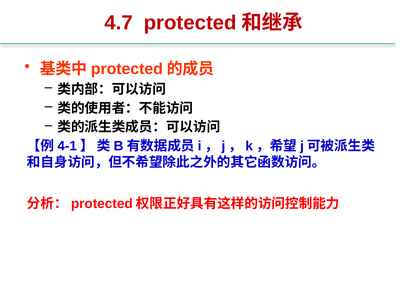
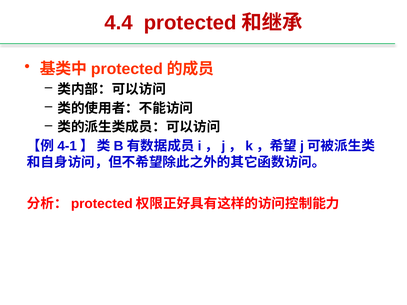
4.7: 4.7 -> 4.4
